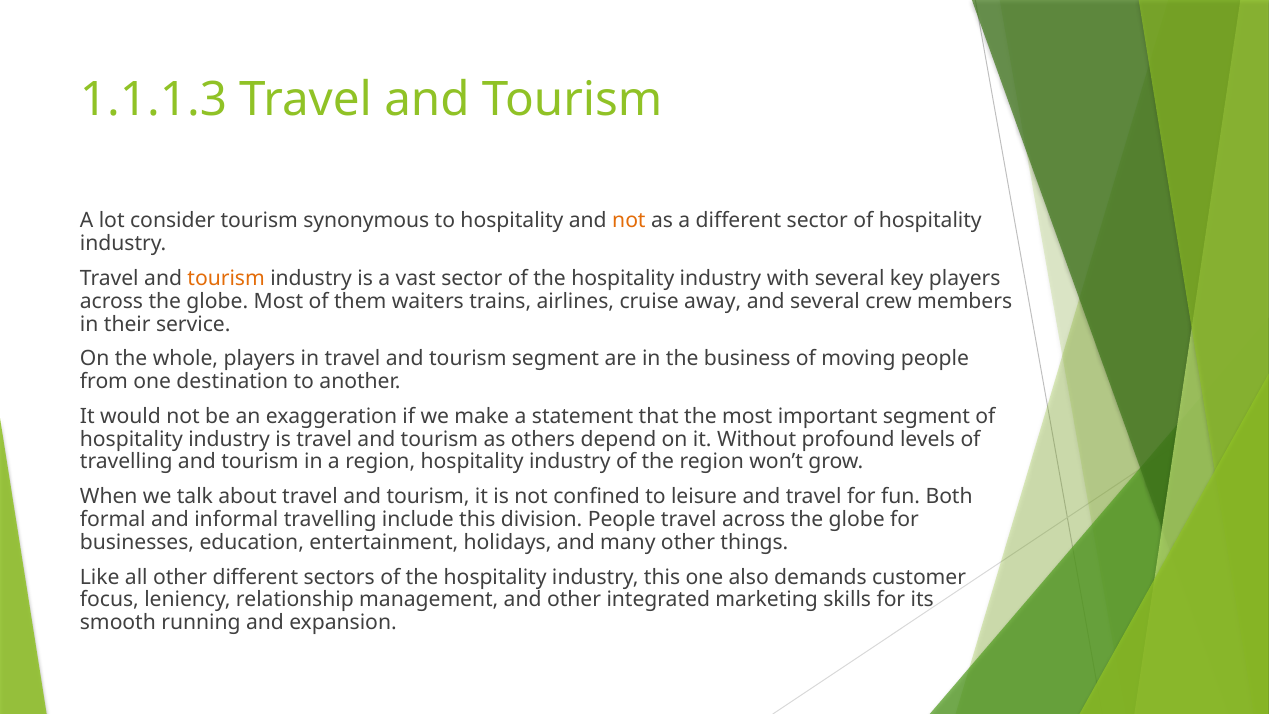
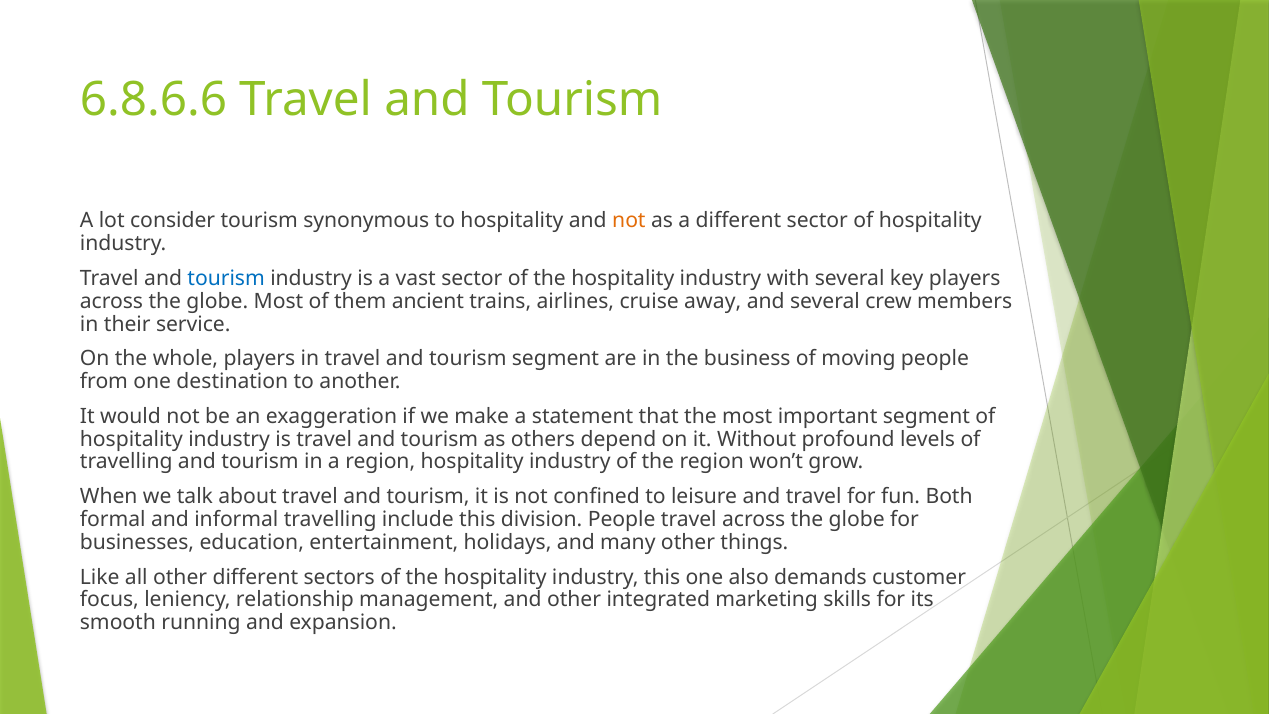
1.1.1.3: 1.1.1.3 -> 6.8.6.6
tourism at (226, 278) colour: orange -> blue
waiters: waiters -> ancient
